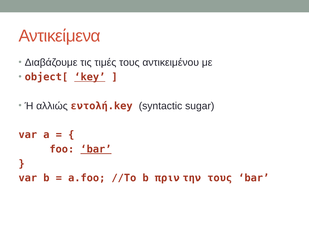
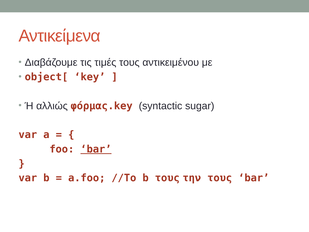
key underline: present -> none
εντολή.key: εντολή.key -> φόρμας.key
b πριν: πριν -> τους
